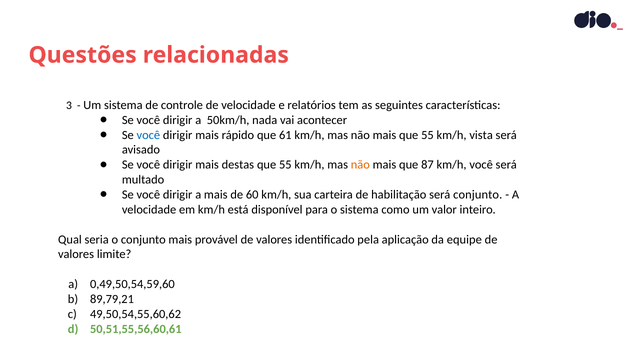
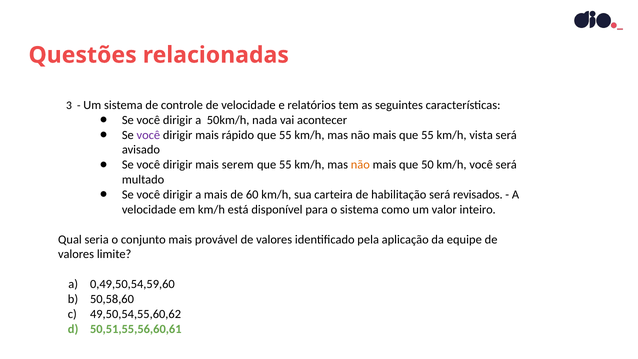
você at (148, 135) colour: blue -> purple
rápido que 61: 61 -> 55
destas: destas -> serem
87: 87 -> 50
será conjunto: conjunto -> revisados
89,79,21: 89,79,21 -> 50,58,60
